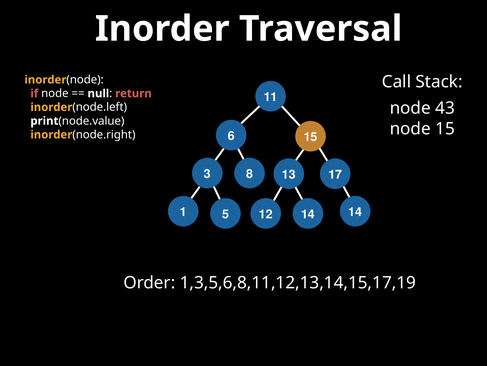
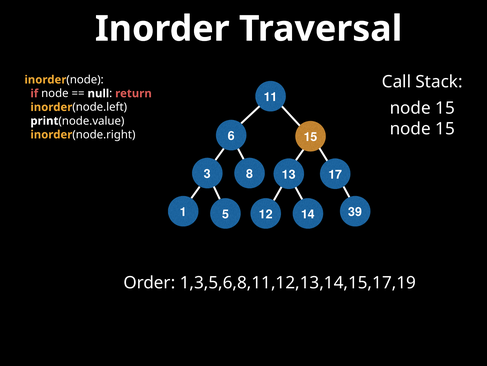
43 at (445, 108): 43 -> 15
14 at (355, 212): 14 -> 39
